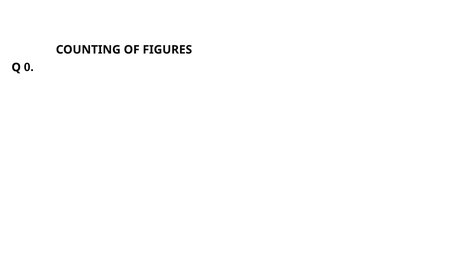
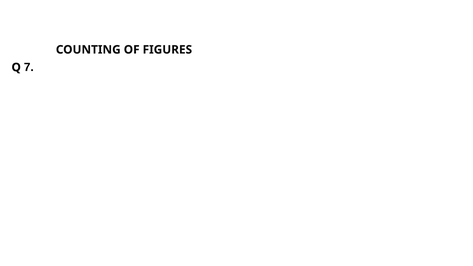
0: 0 -> 7
